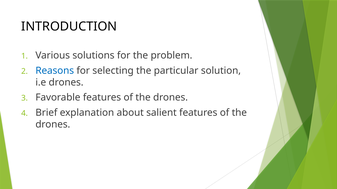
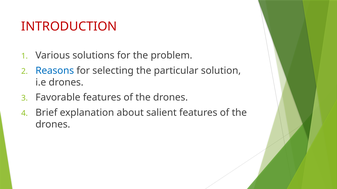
INTRODUCTION colour: black -> red
